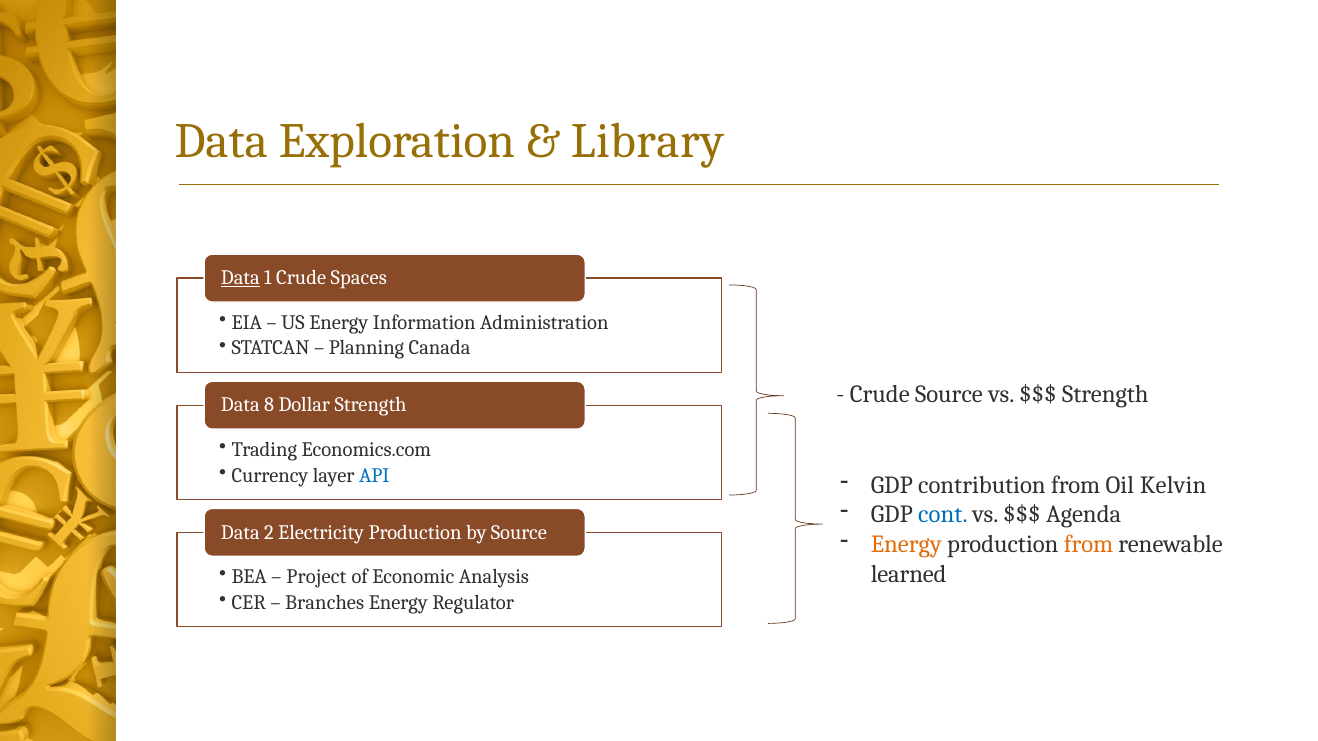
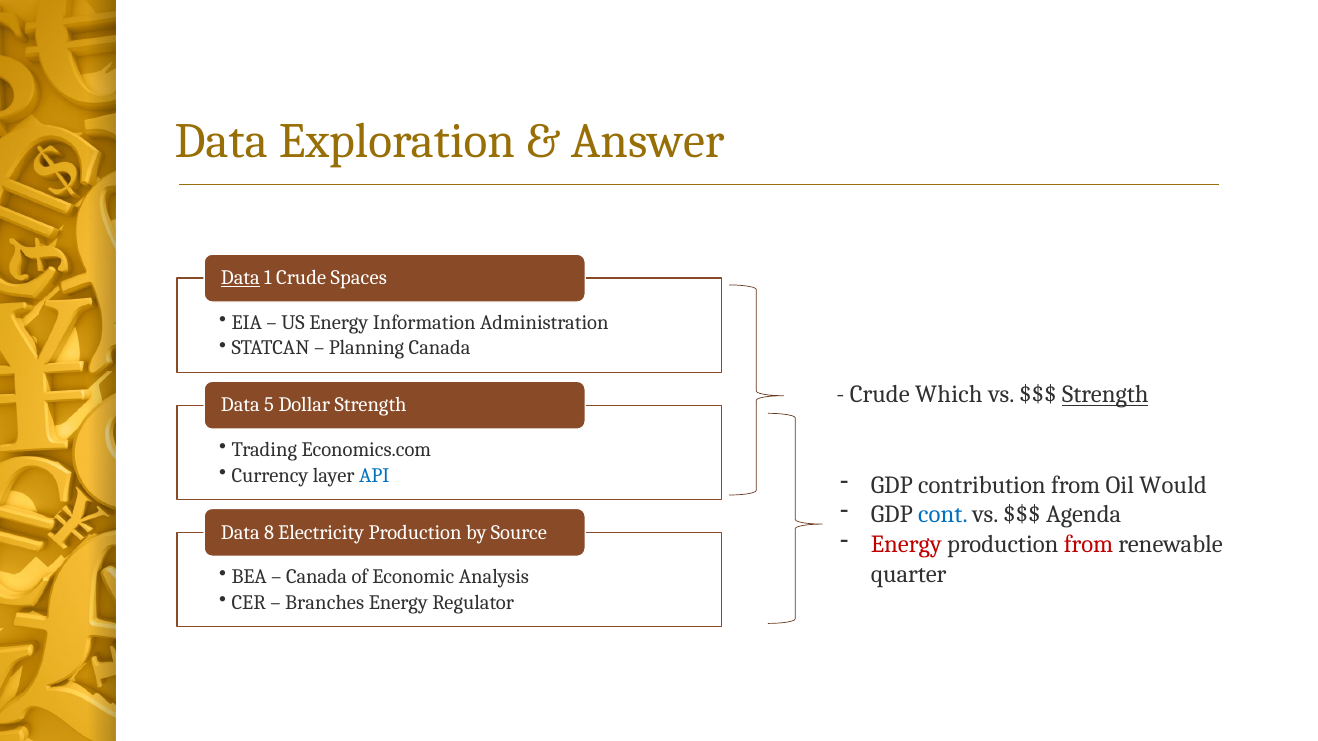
Library: Library -> Answer
Crude Source: Source -> Which
Strength at (1105, 395) underline: none -> present
8: 8 -> 5
Kelvin: Kelvin -> Would
2: 2 -> 8
Energy at (906, 545) colour: orange -> red
from at (1089, 545) colour: orange -> red
learned: learned -> quarter
Project at (316, 578): Project -> Canada
